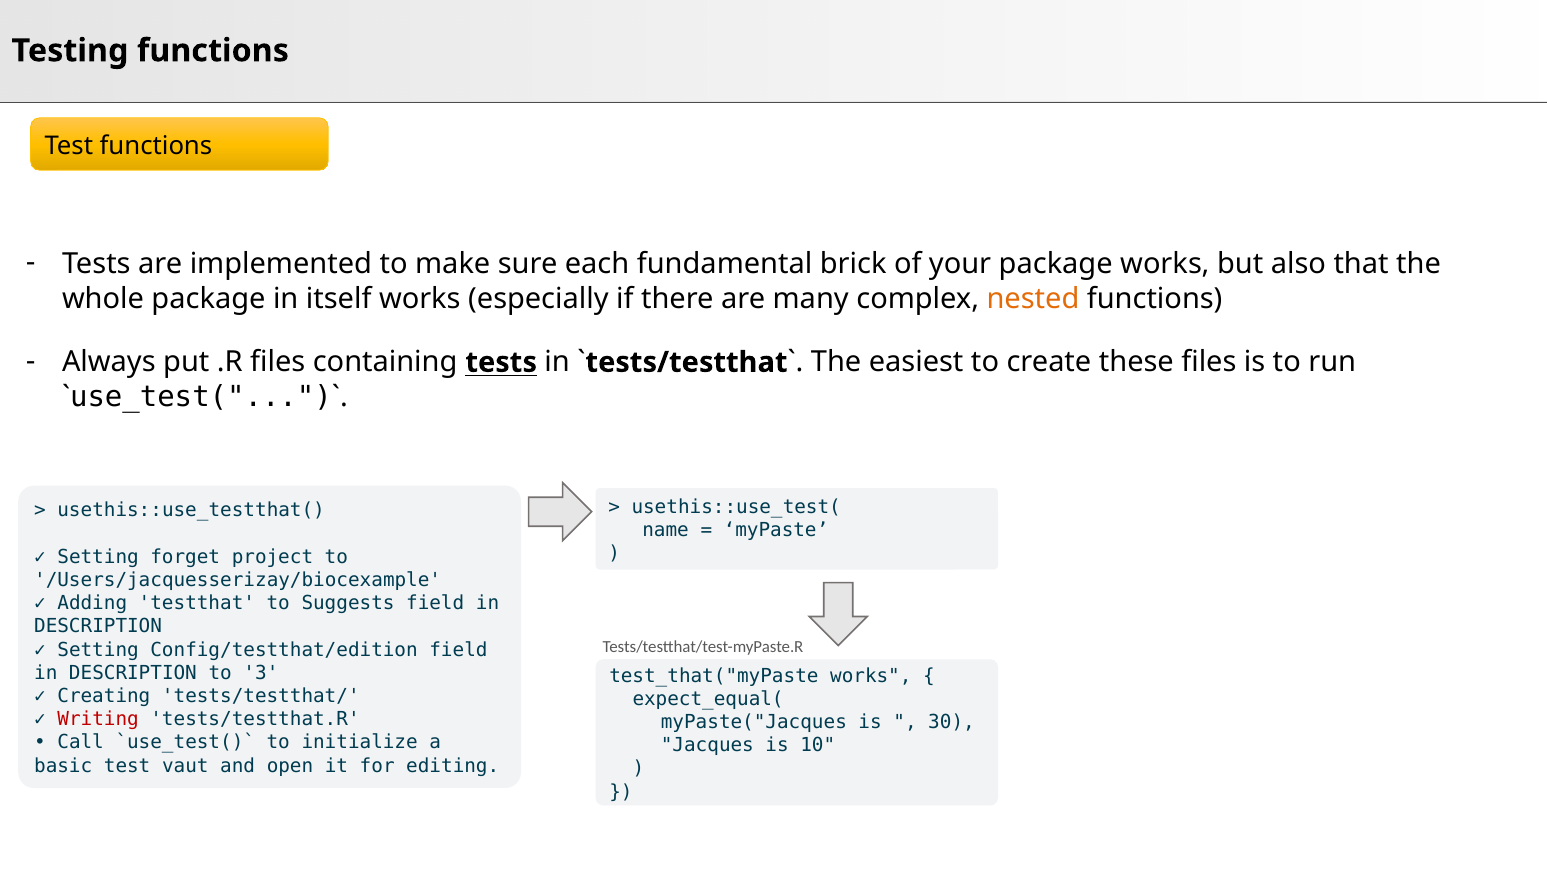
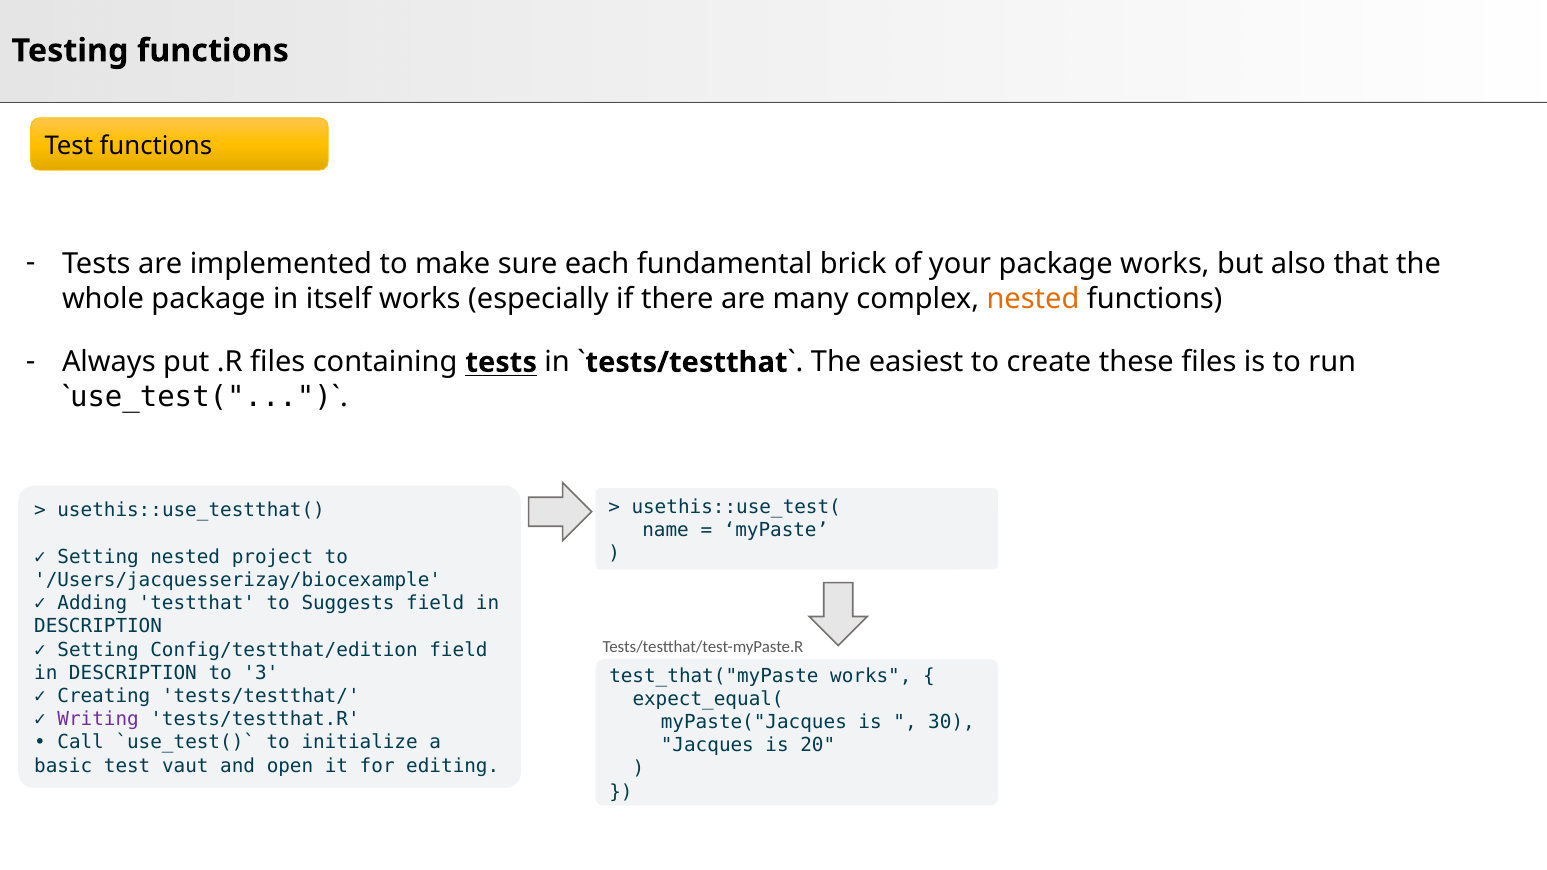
Setting forget: forget -> nested
Writing colour: red -> purple
10: 10 -> 20
